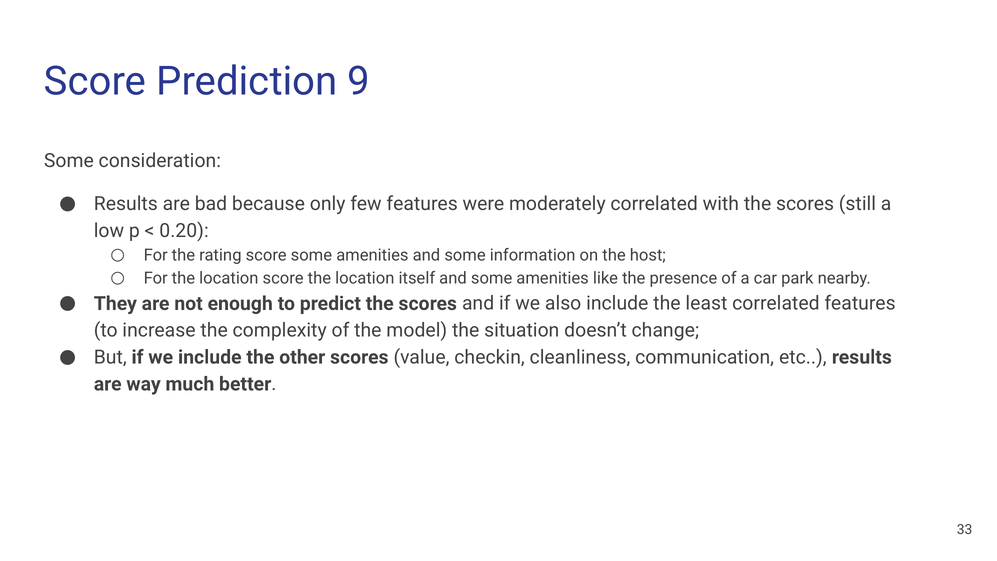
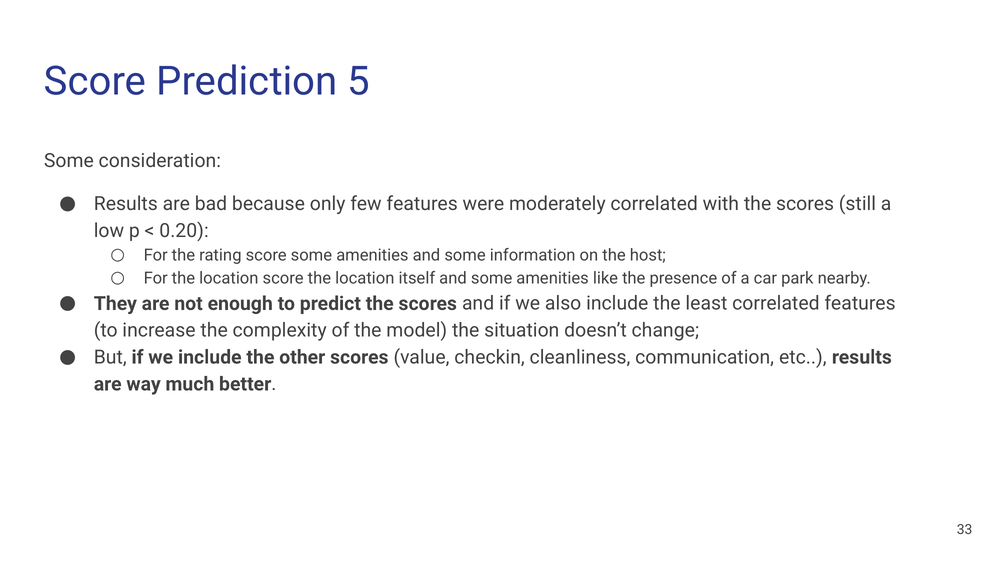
9: 9 -> 5
